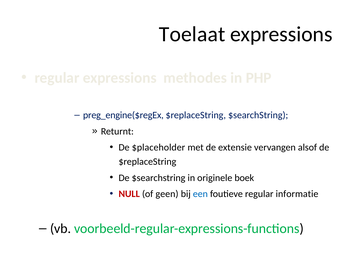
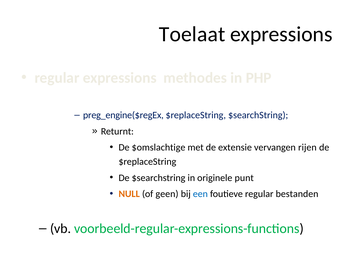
$placeholder: $placeholder -> $omslachtige
alsof: alsof -> rijen
boek: boek -> punt
NULL colour: red -> orange
informatie: informatie -> bestanden
